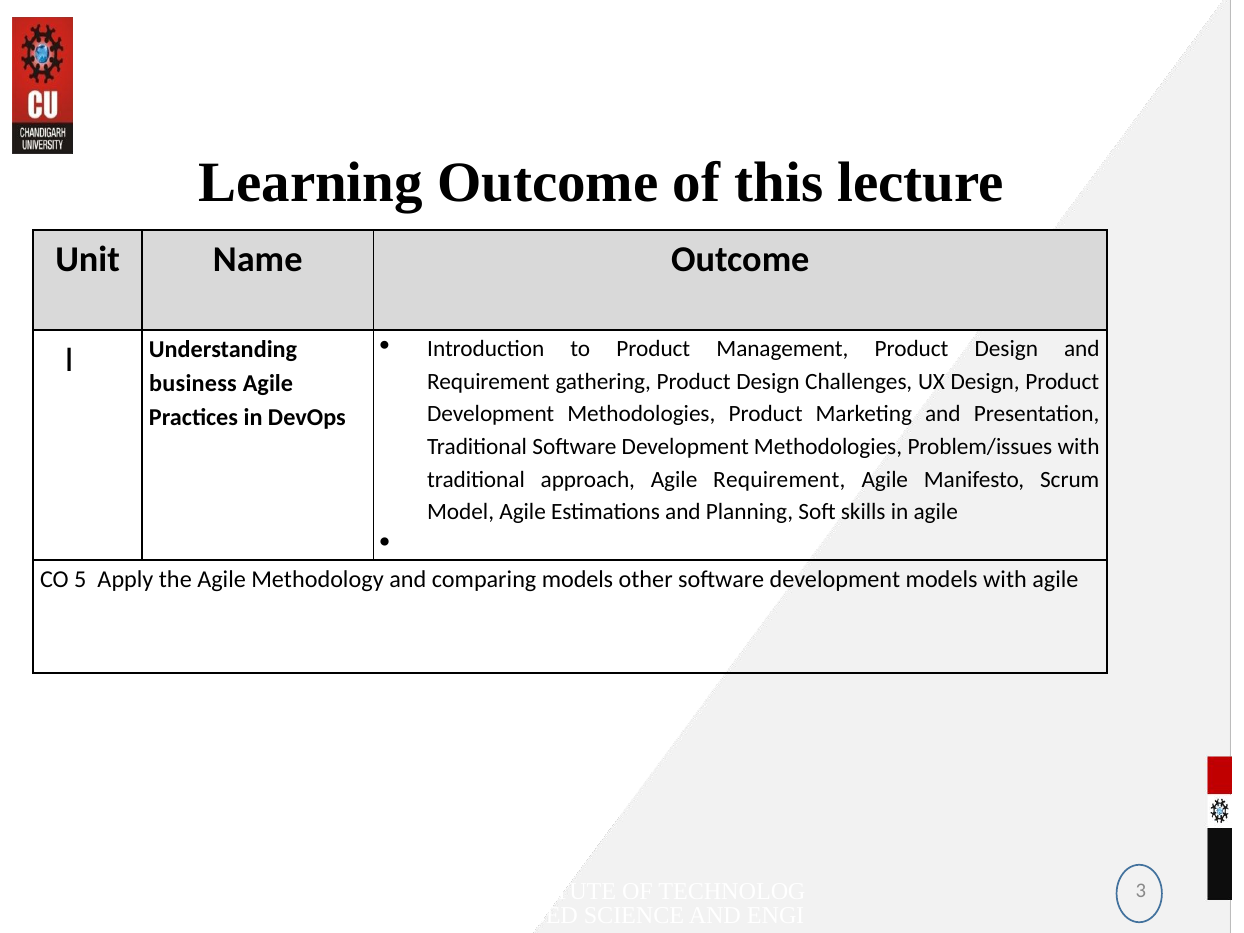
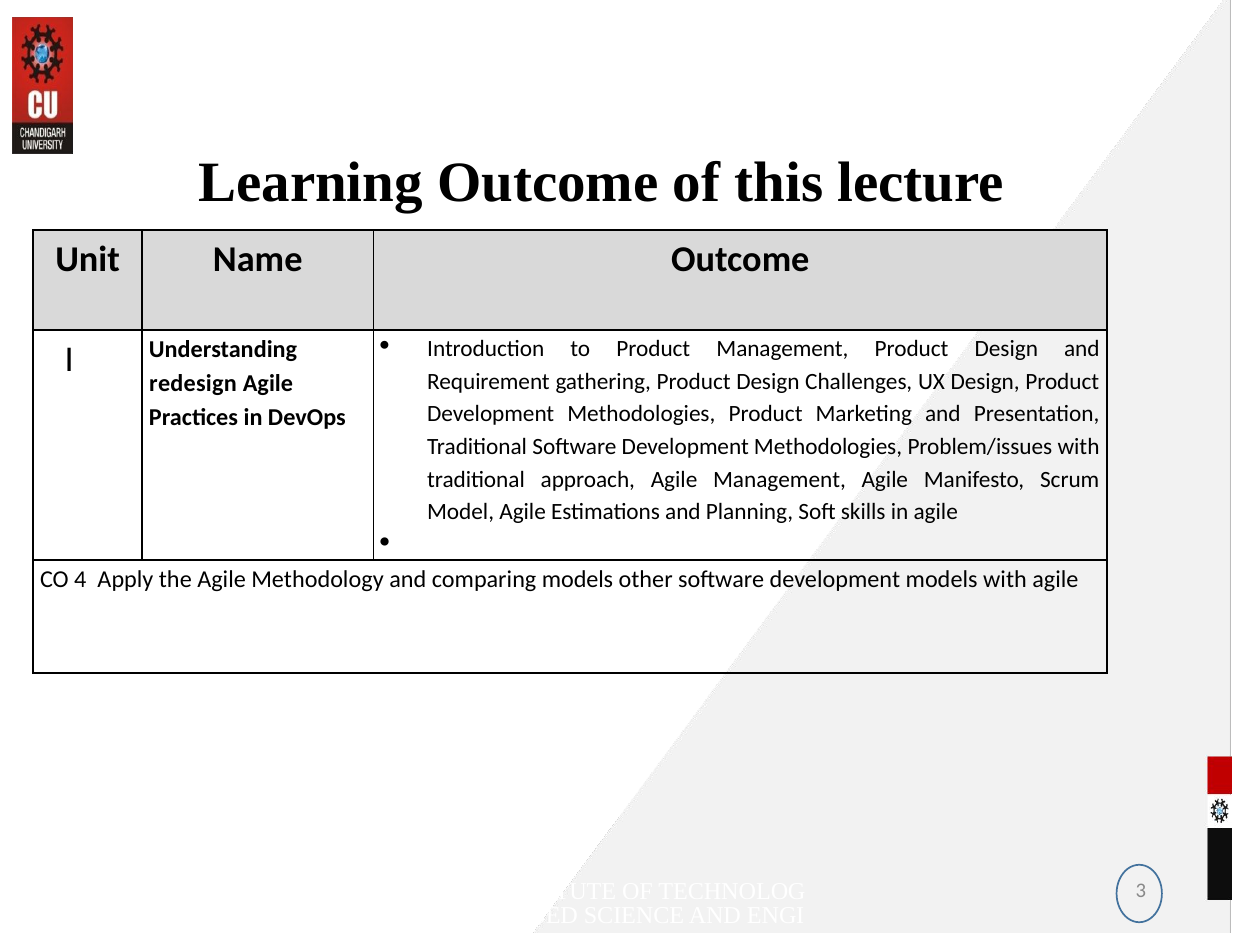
business: business -> redesign
Agile Requirement: Requirement -> Management
5: 5 -> 4
